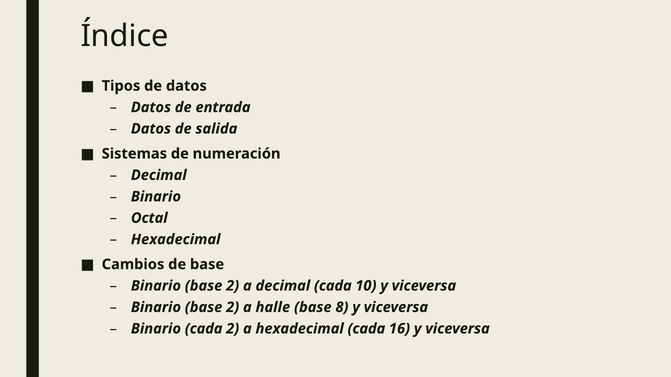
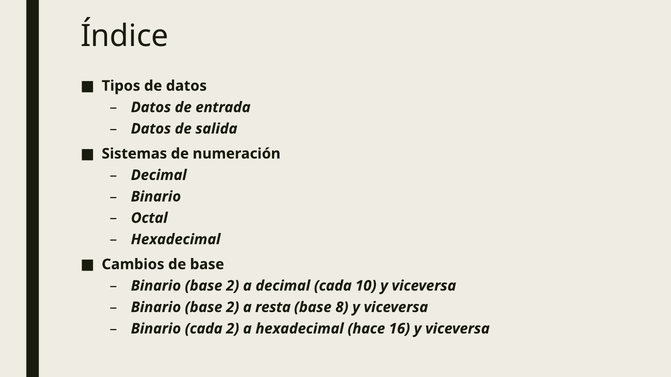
halle: halle -> resta
hexadecimal cada: cada -> hace
